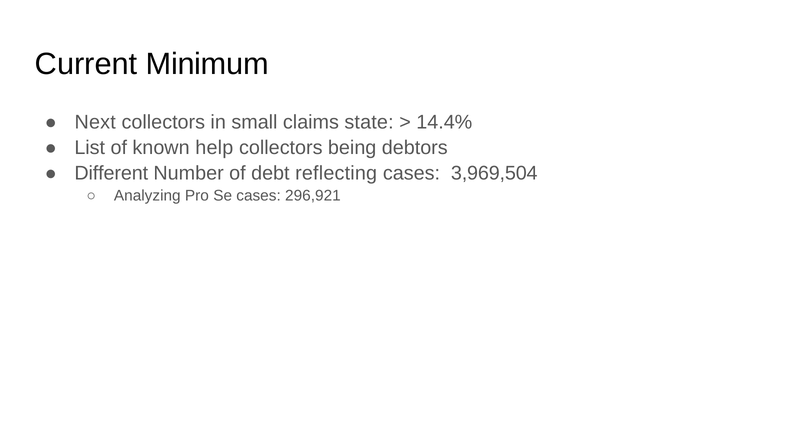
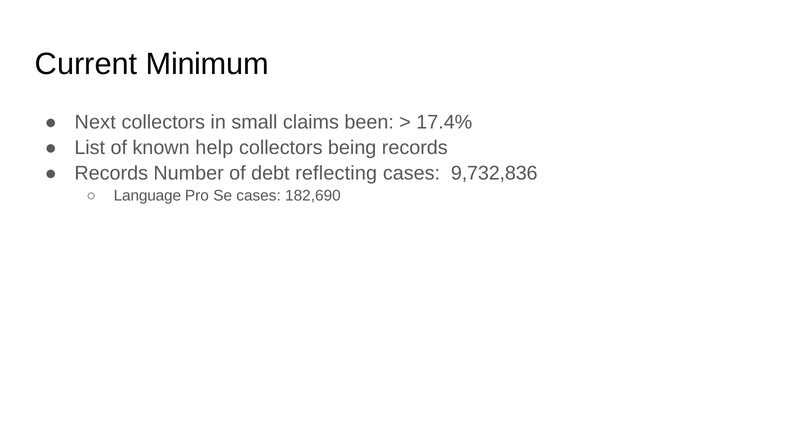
state: state -> been
14.4%: 14.4% -> 17.4%
being debtors: debtors -> records
Different at (111, 173): Different -> Records
3,969,504: 3,969,504 -> 9,732,836
Analyzing: Analyzing -> Language
296,921: 296,921 -> 182,690
